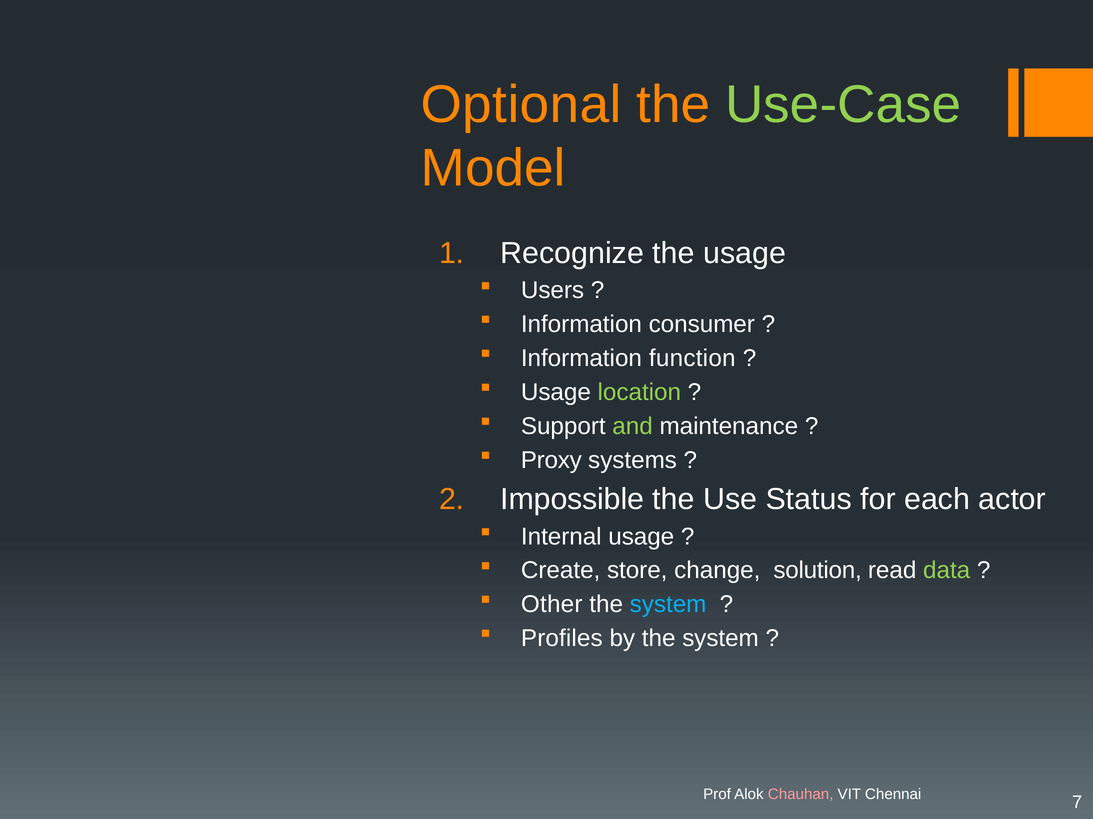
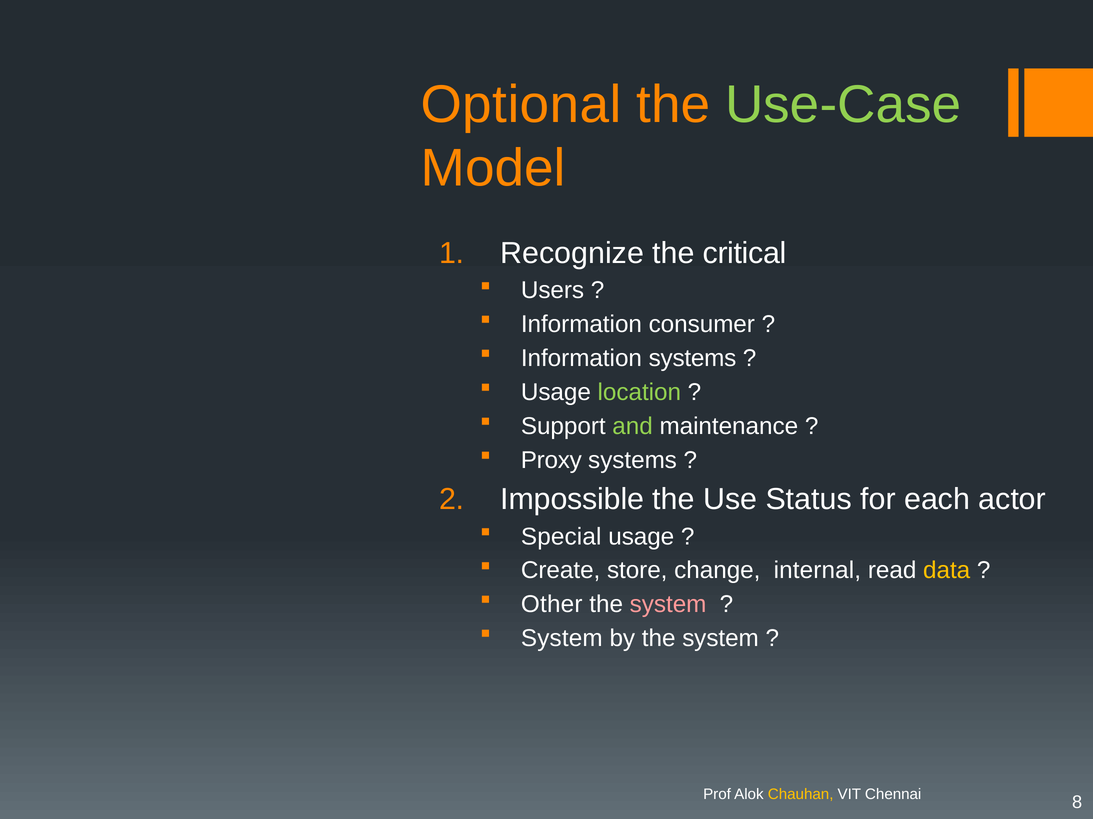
the usage: usage -> critical
Information function: function -> systems
Internal: Internal -> Special
solution: solution -> internal
data colour: light green -> yellow
system at (668, 605) colour: light blue -> pink
Profiles at (562, 639): Profiles -> System
Chauhan colour: pink -> yellow
7: 7 -> 8
